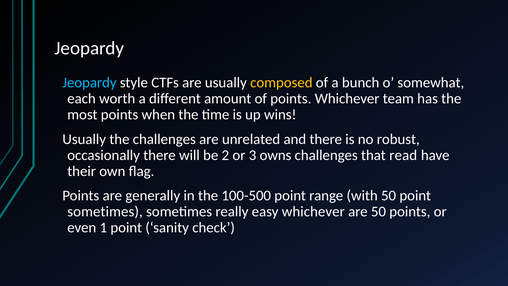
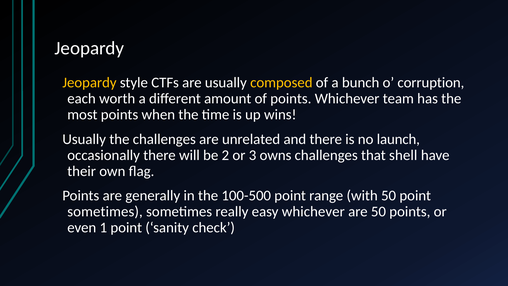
Jeopardy at (89, 83) colour: light blue -> yellow
somewhat: somewhat -> corruption
robust: robust -> launch
read: read -> shell
